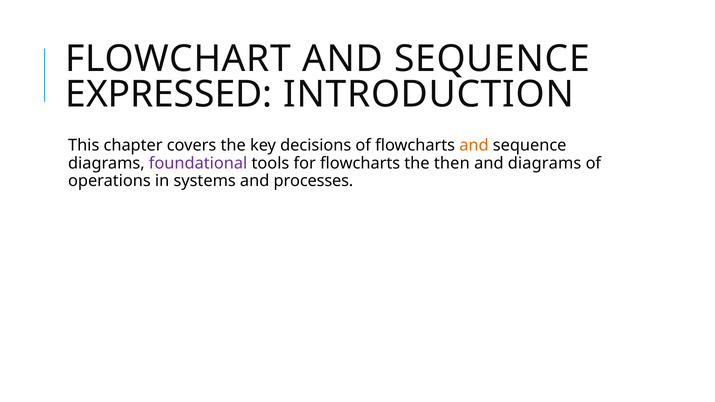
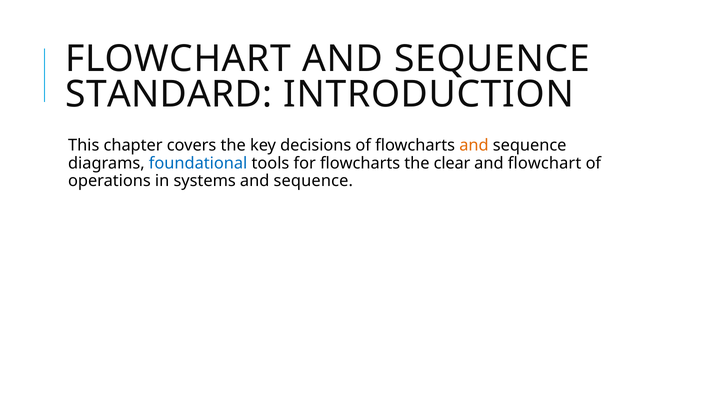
EXPRESSED: EXPRESSED -> STANDARD
foundational colour: purple -> blue
then: then -> clear
and diagrams: diagrams -> flowchart
systems and processes: processes -> sequence
